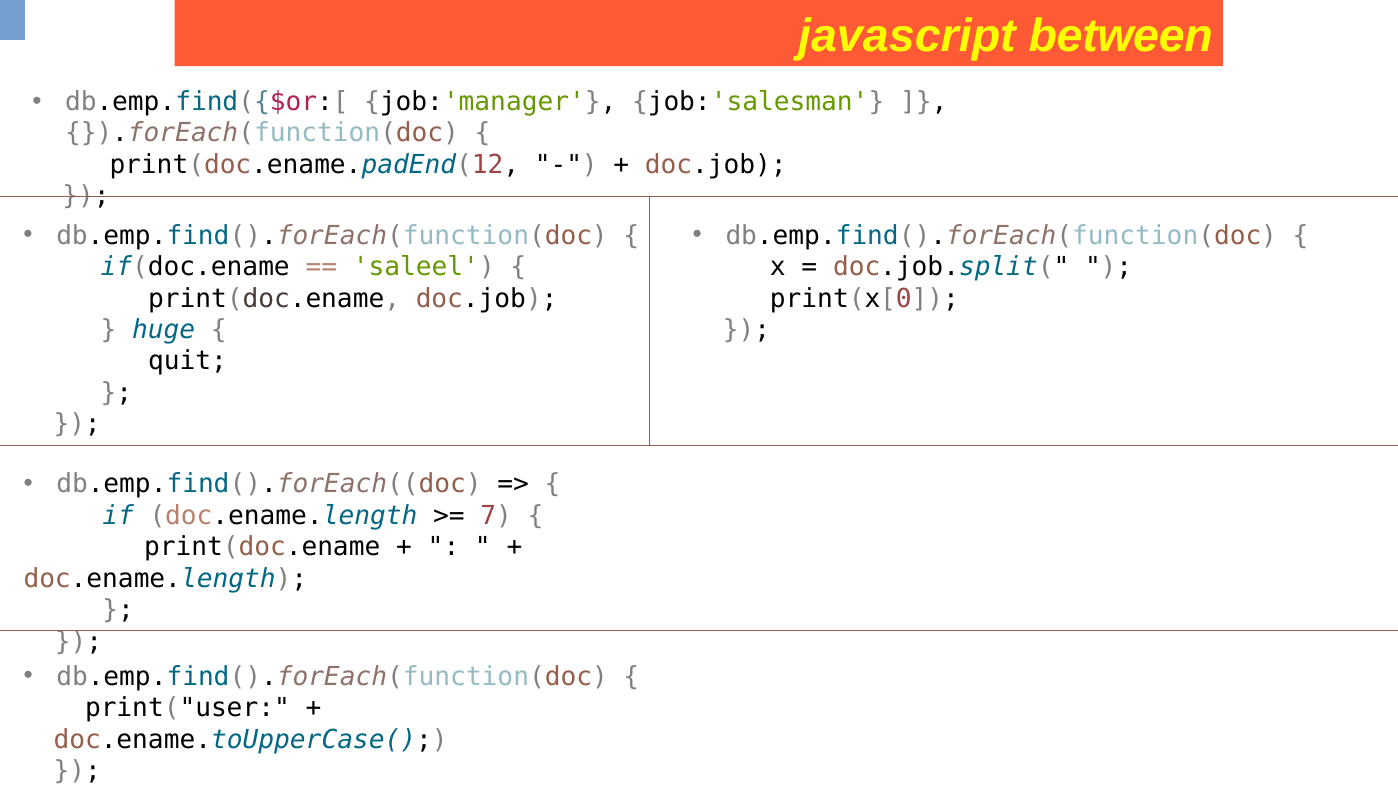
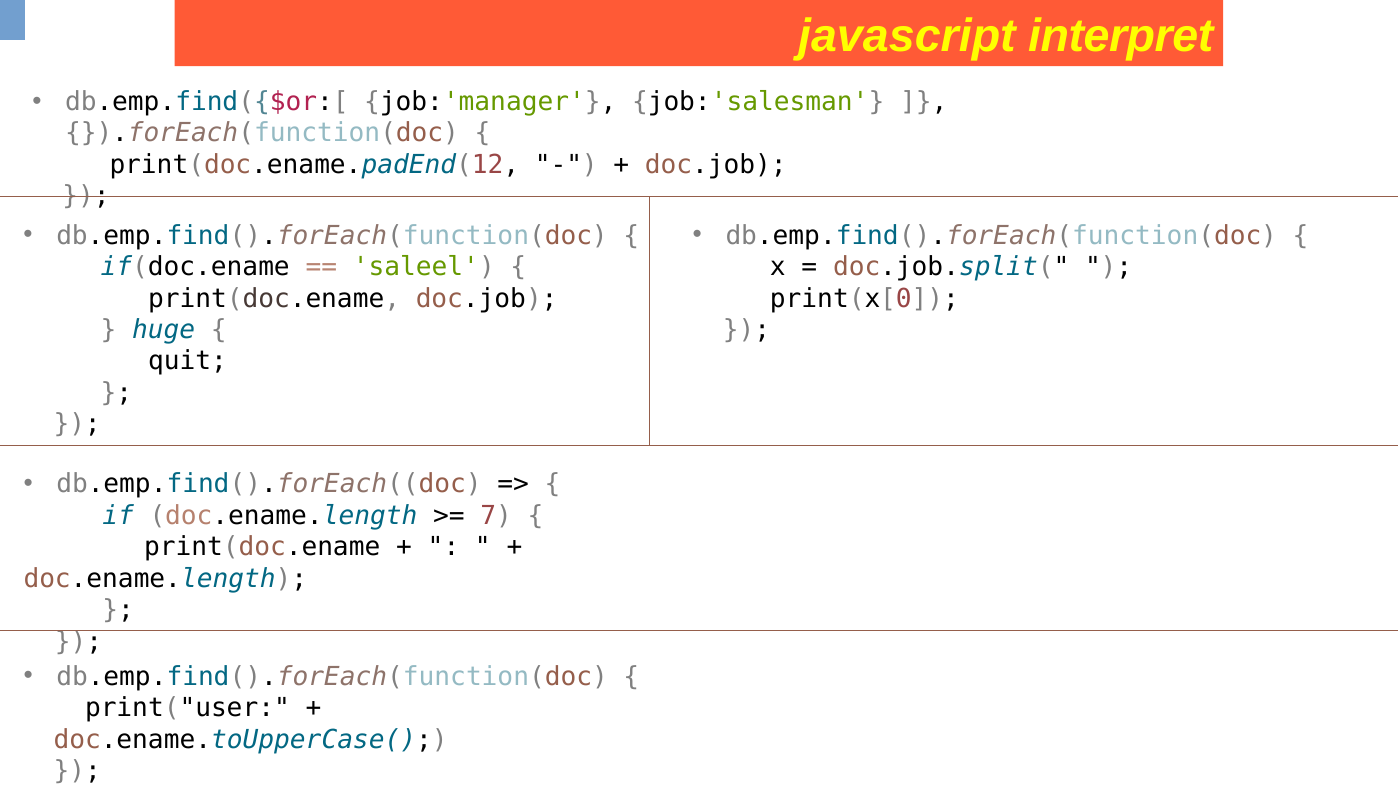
between: between -> interpret
